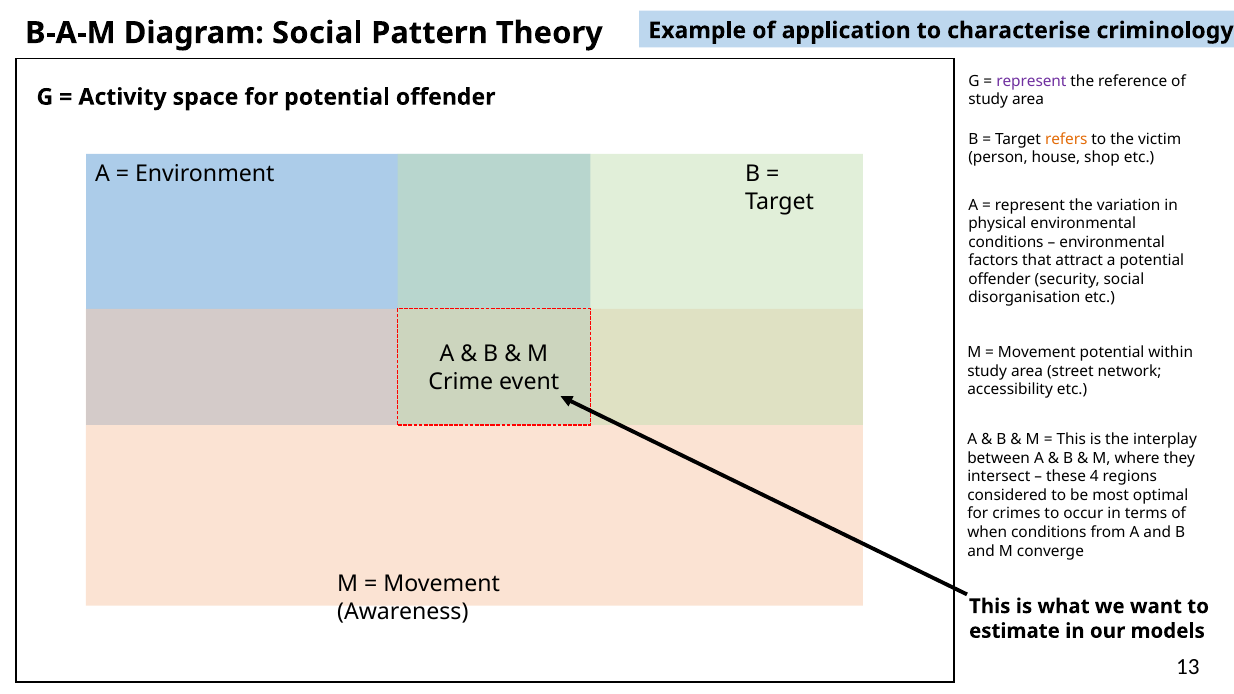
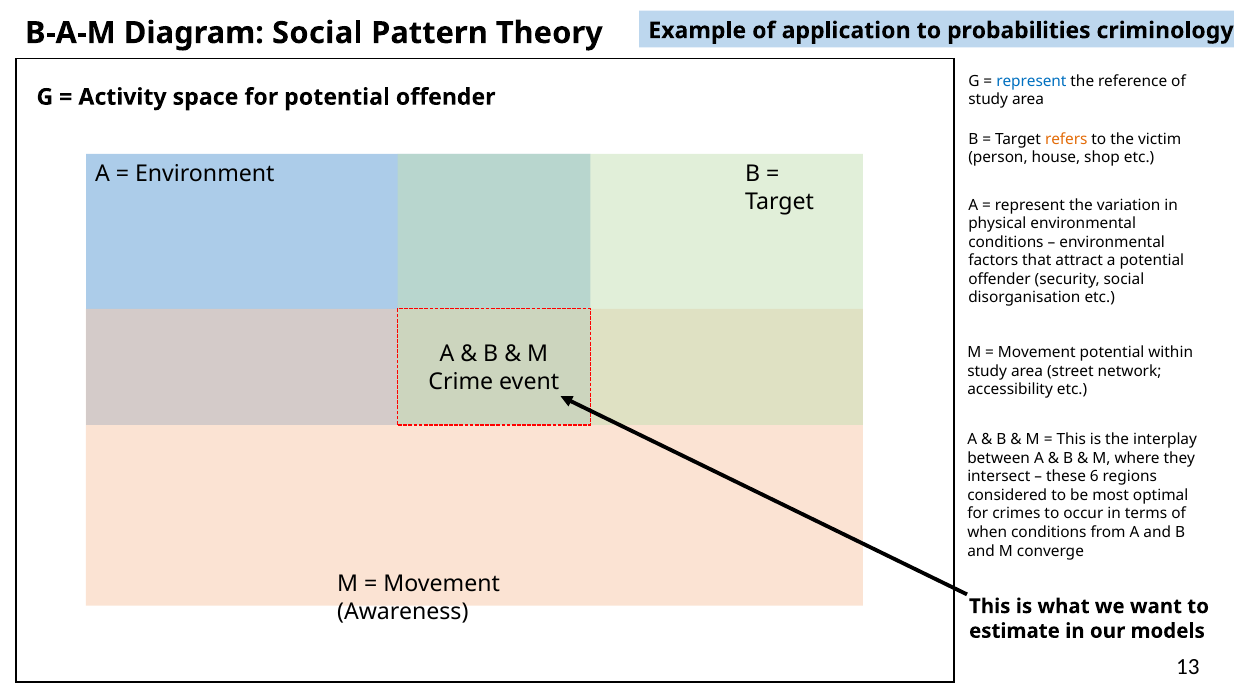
characterise: characterise -> probabilities
represent at (1031, 81) colour: purple -> blue
4: 4 -> 6
